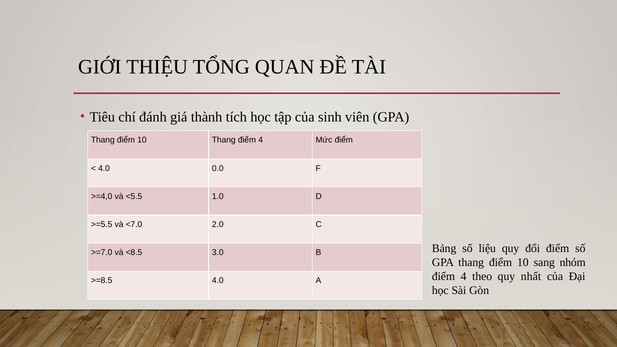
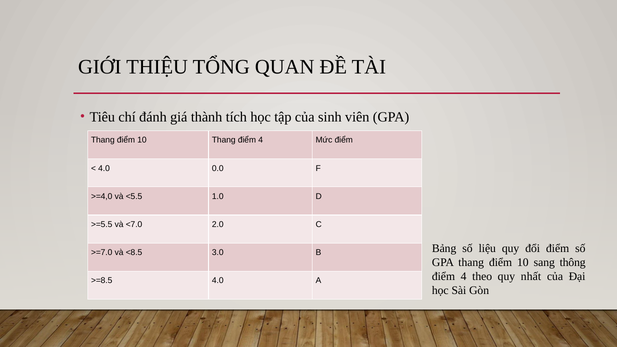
nhóm: nhóm -> thông
